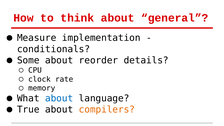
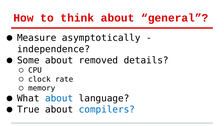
implementation: implementation -> asymptotically
conditionals: conditionals -> independence
reorder: reorder -> removed
compilers colour: orange -> blue
